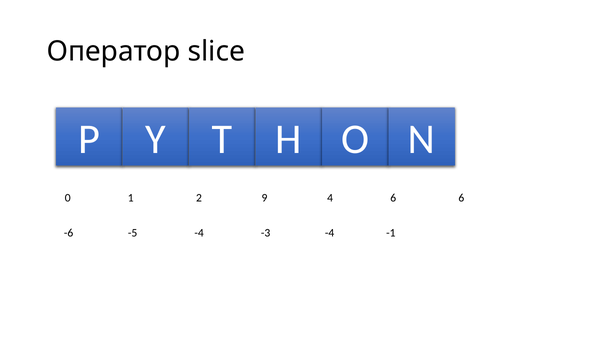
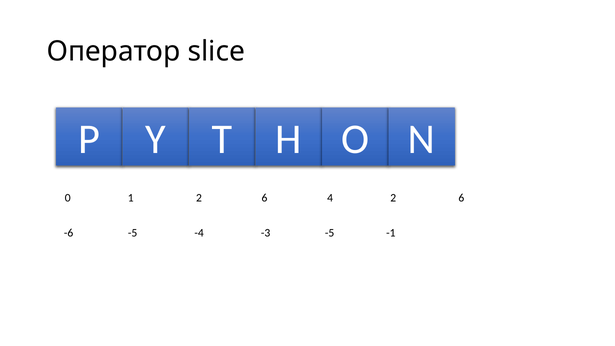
1 2 9: 9 -> 6
4 6: 6 -> 2
-3 -4: -4 -> -5
